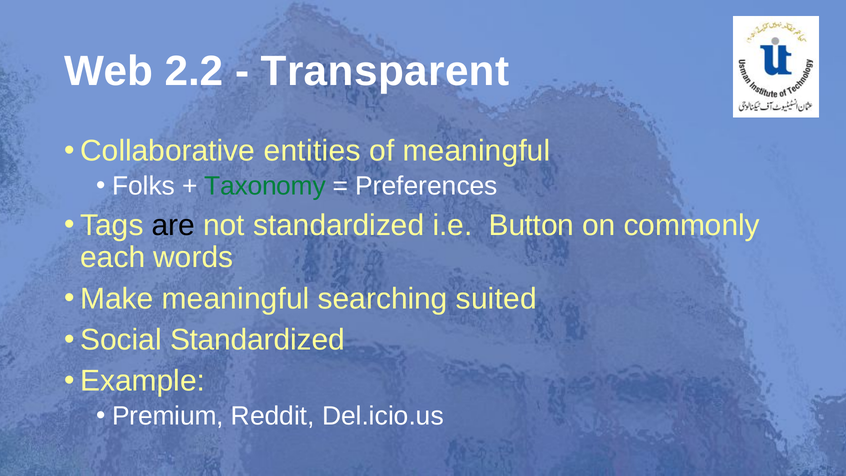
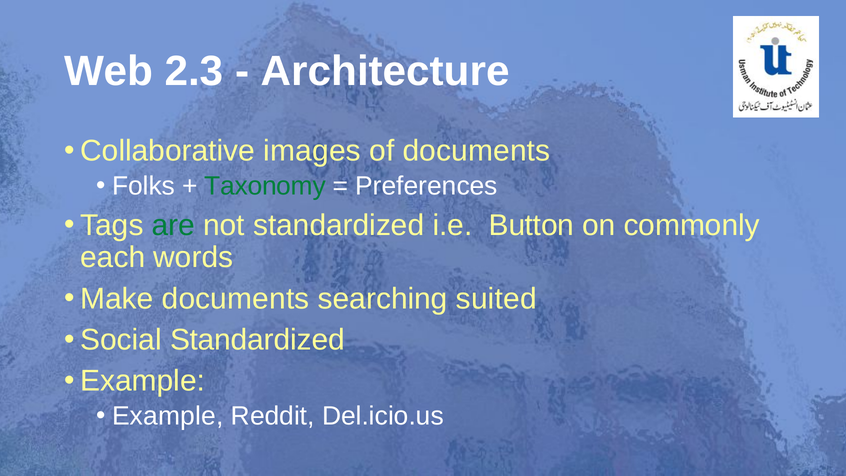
2.2: 2.2 -> 2.3
Transparent: Transparent -> Architecture
entities: entities -> images
of meaningful: meaningful -> documents
are colour: black -> green
Make meaningful: meaningful -> documents
Premium at (168, 416): Premium -> Example
